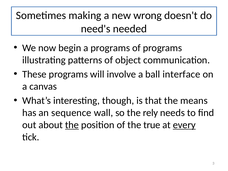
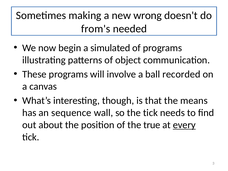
need's: need's -> from's
a programs: programs -> simulated
interface: interface -> recorded
the rely: rely -> tick
the at (72, 125) underline: present -> none
